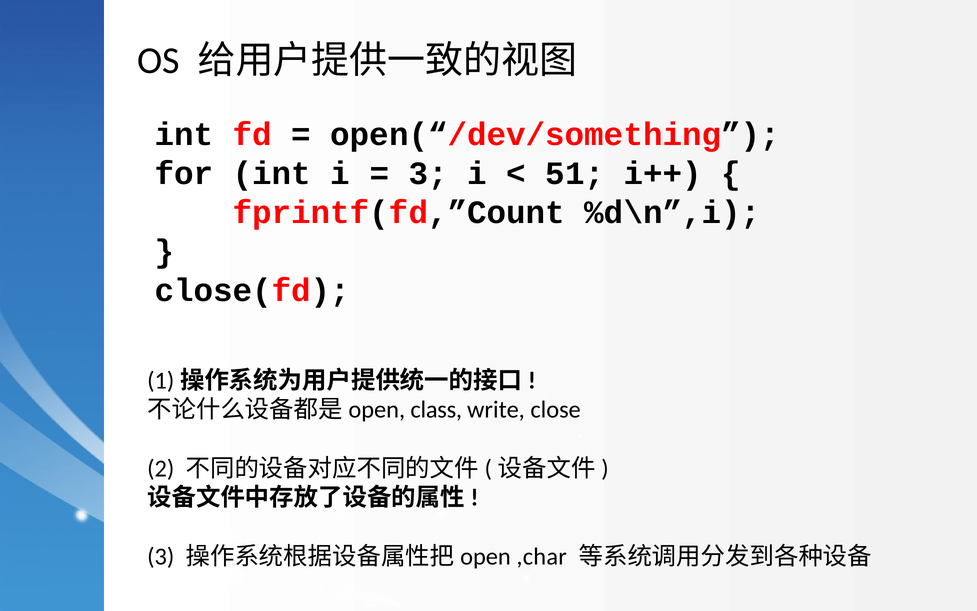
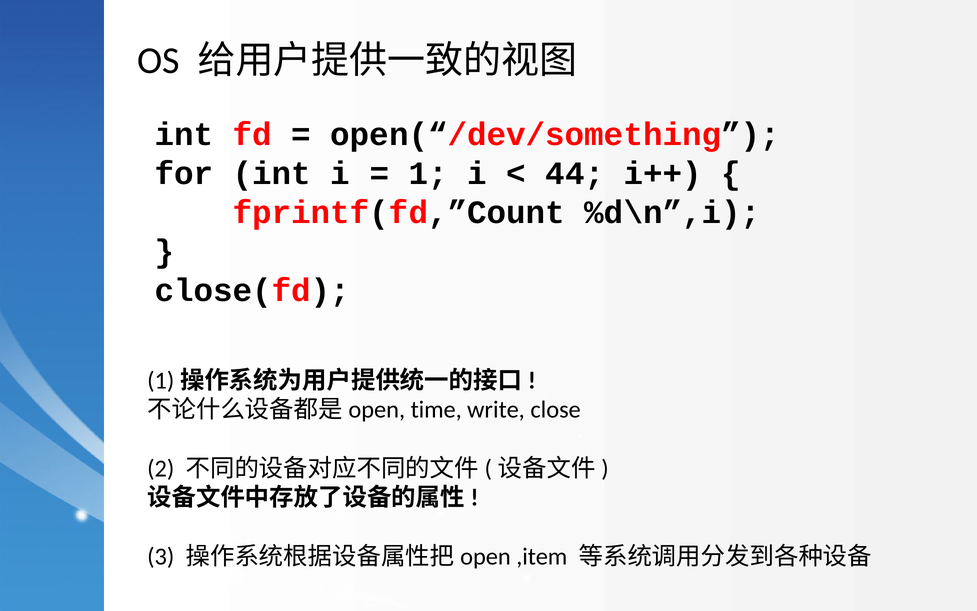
3 at (428, 173): 3 -> 1
51: 51 -> 44
class: class -> time
,char: ,char -> ,item
